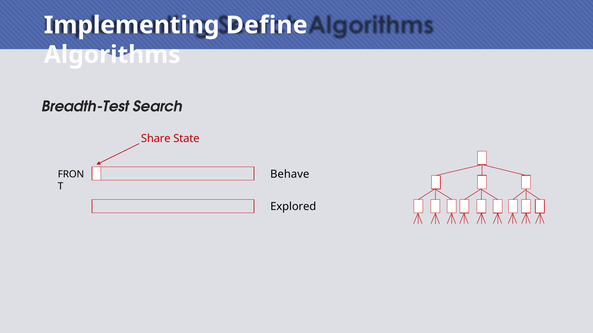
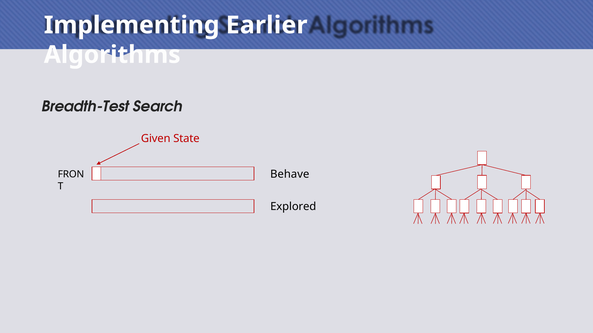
Define: Define -> Earlier
Share: Share -> Given
